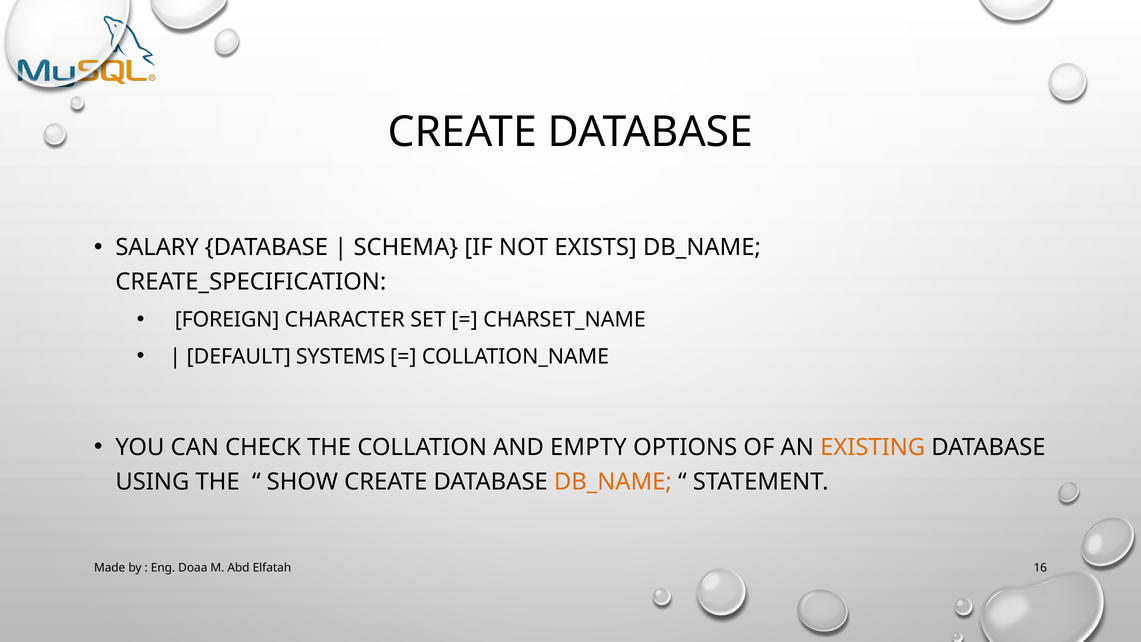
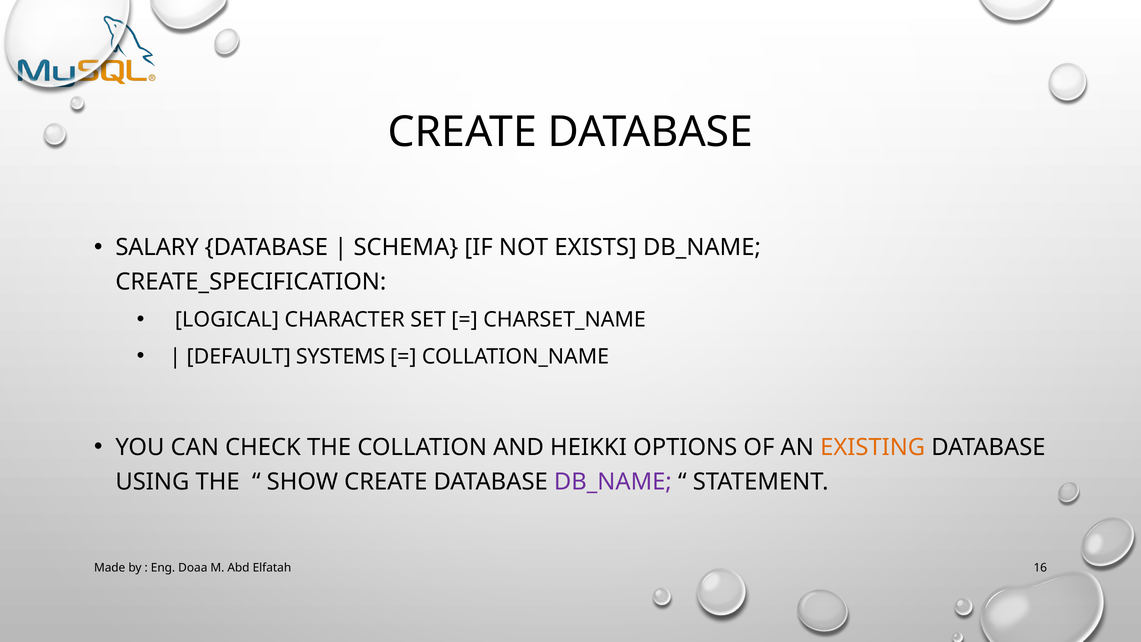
FOREIGN: FOREIGN -> LOGICAL
EMPTY: EMPTY -> HEIKKI
DB_NAME at (613, 482) colour: orange -> purple
